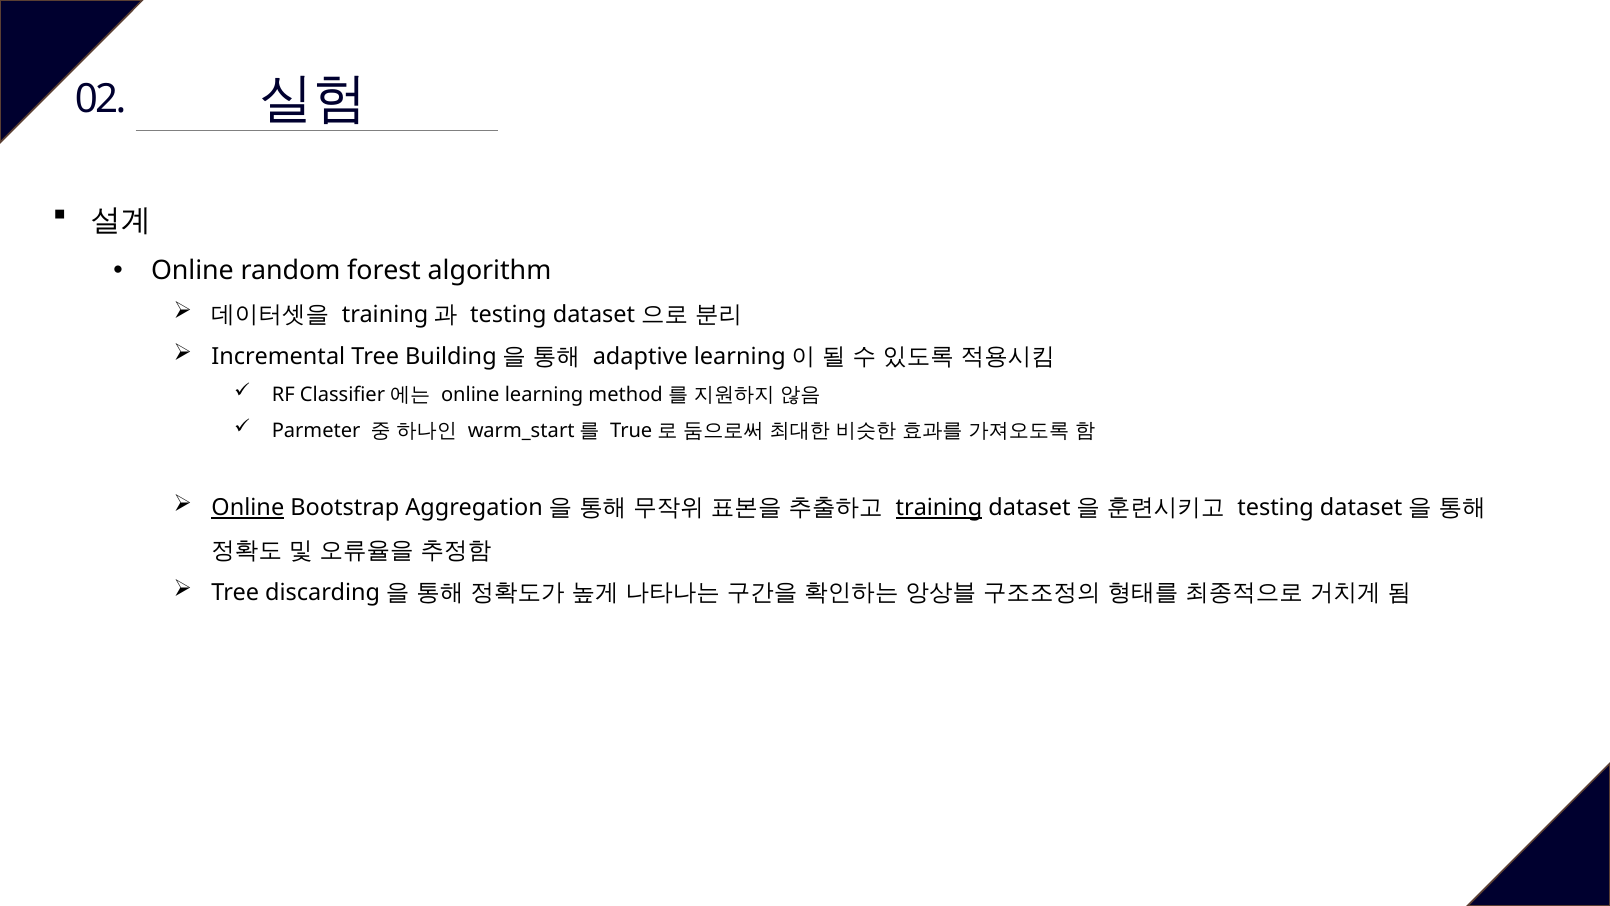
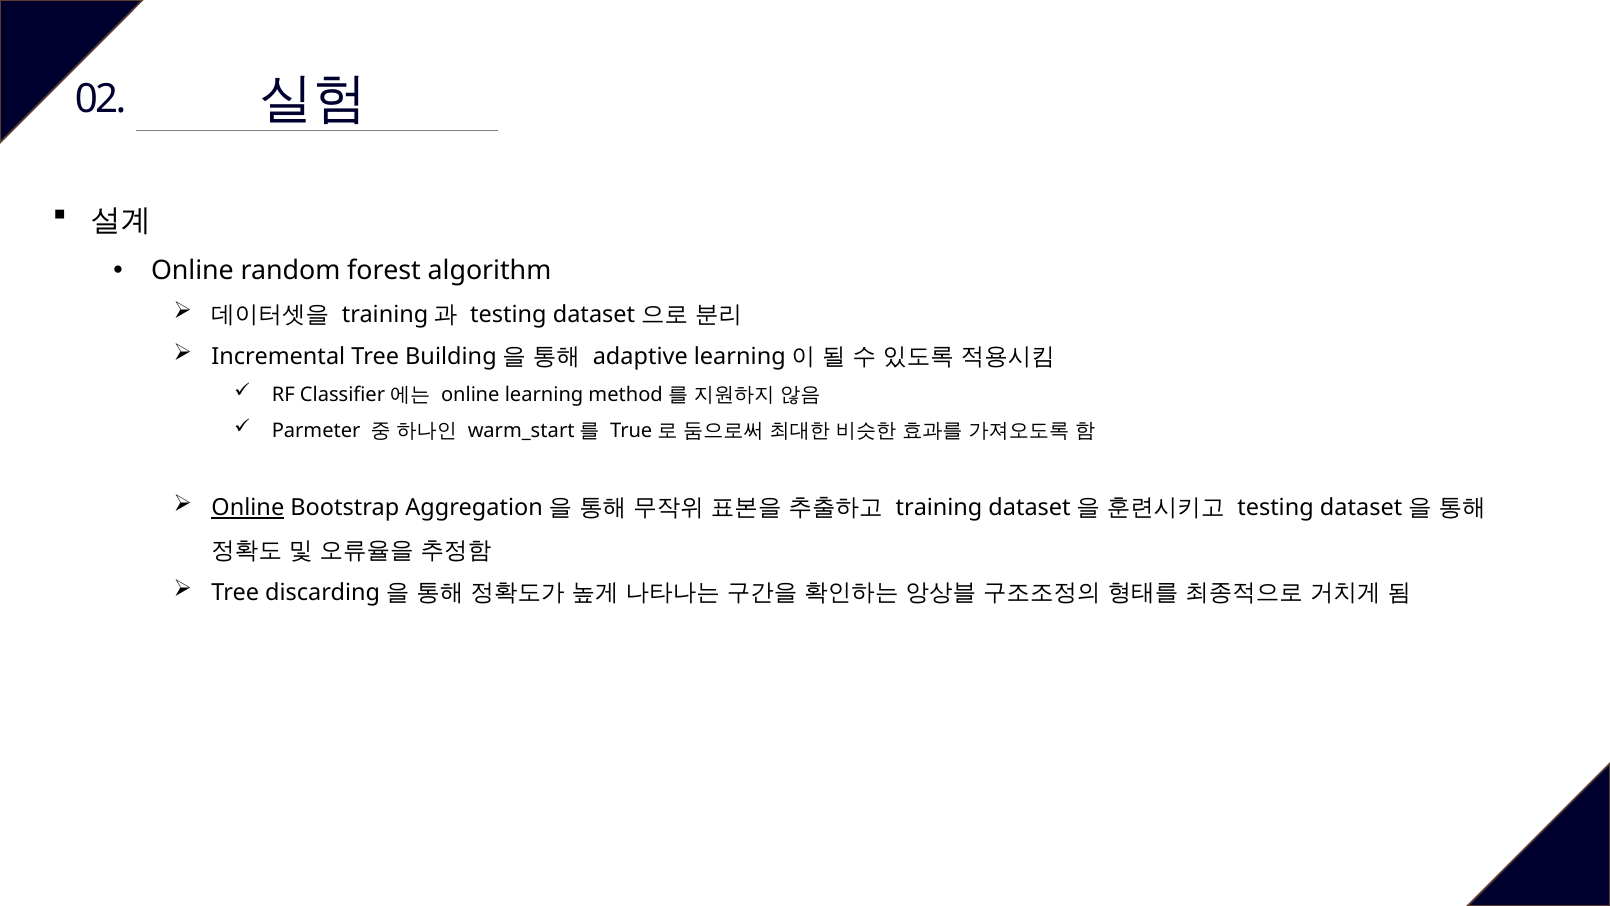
training underline: present -> none
